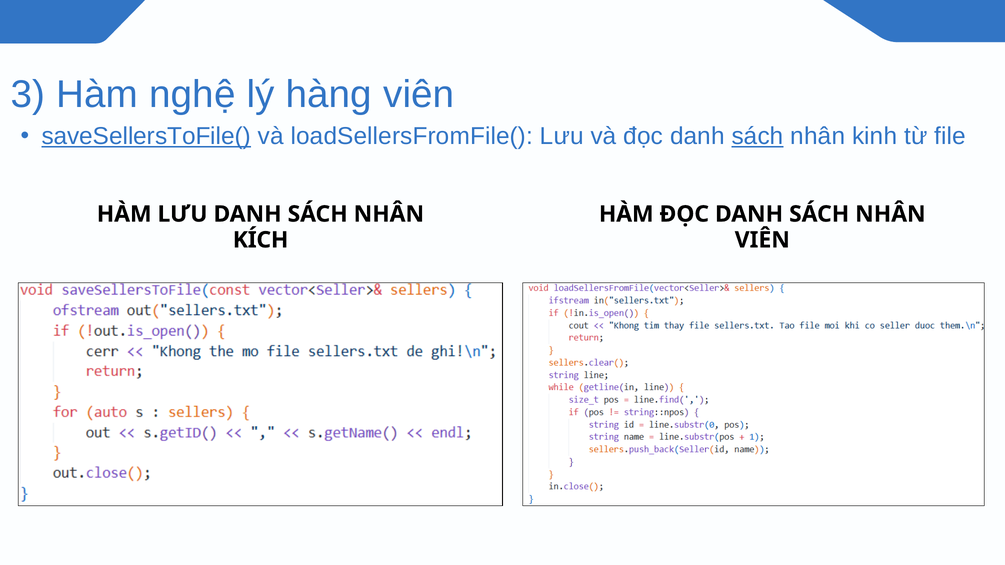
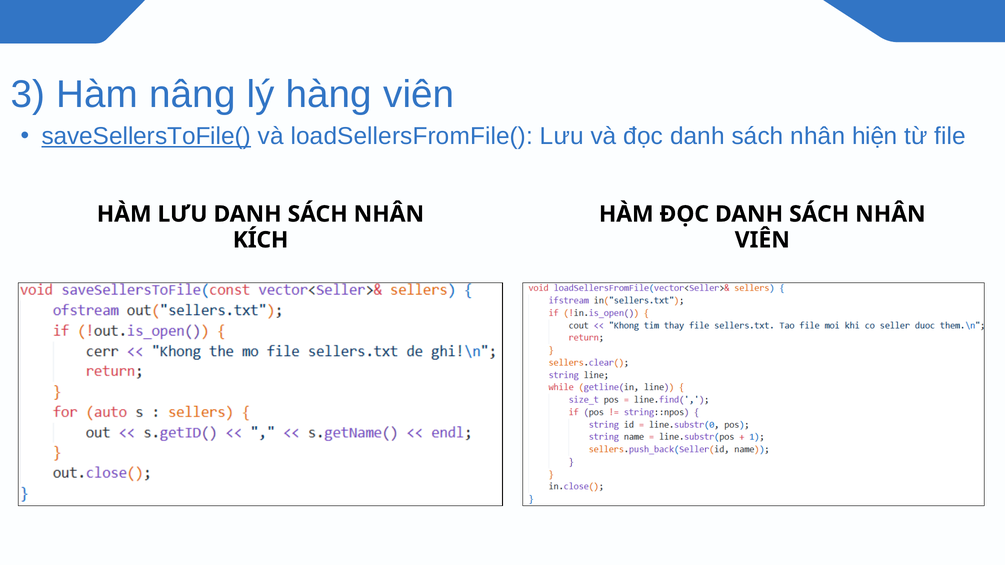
nghệ: nghệ -> nâng
sách at (758, 136) underline: present -> none
kinh: kinh -> hiện
